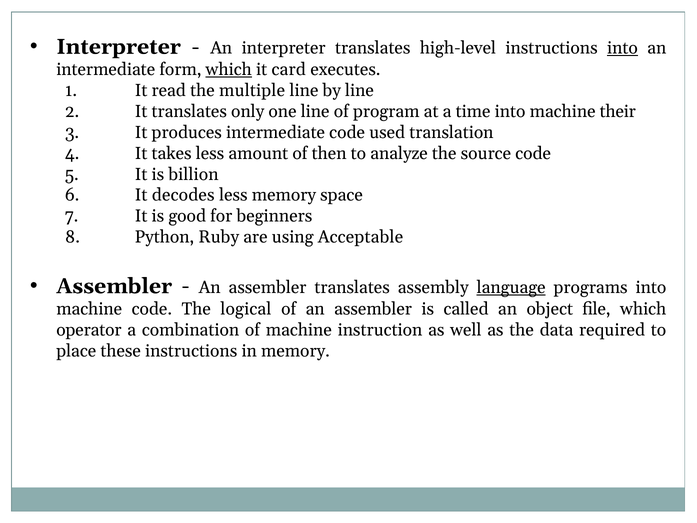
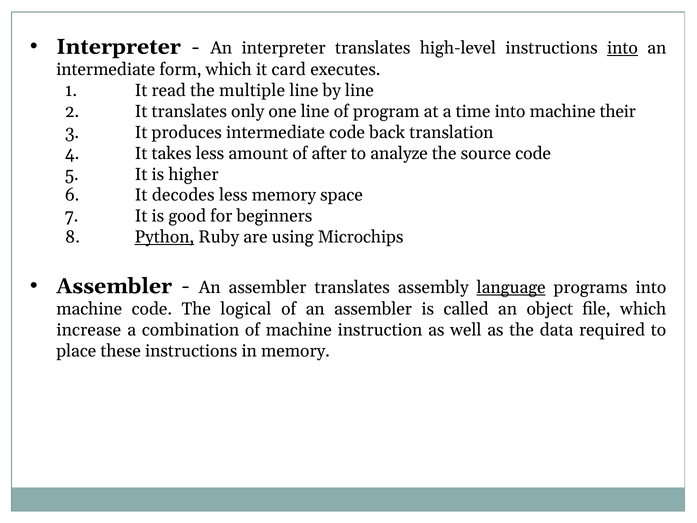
which at (229, 70) underline: present -> none
used: used -> back
then: then -> after
billion: billion -> higher
Python underline: none -> present
Acceptable: Acceptable -> Microchips
operator: operator -> increase
